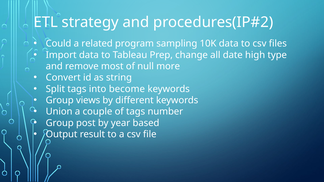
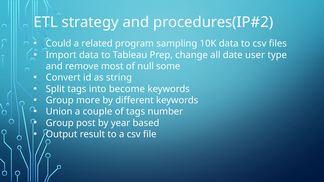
high: high -> user
more: more -> some
views: views -> more
